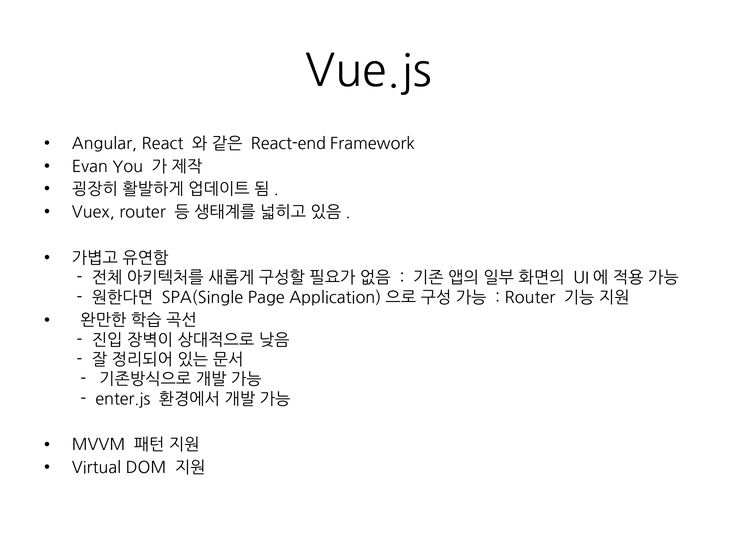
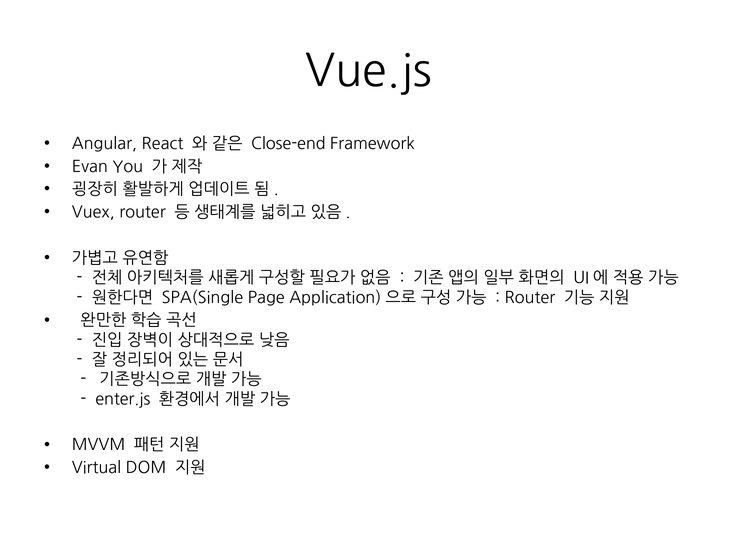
React-end: React-end -> Close-end
